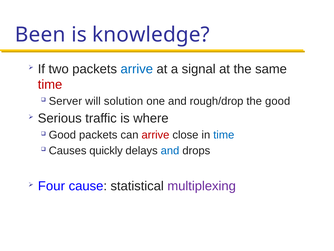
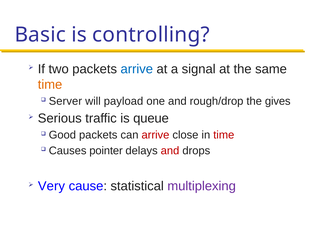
Been: Been -> Basic
knowledge: knowledge -> controlling
time at (50, 84) colour: red -> orange
solution: solution -> payload
the good: good -> gives
where: where -> queue
time at (224, 135) colour: blue -> red
quickly: quickly -> pointer
and at (170, 150) colour: blue -> red
Four: Four -> Very
